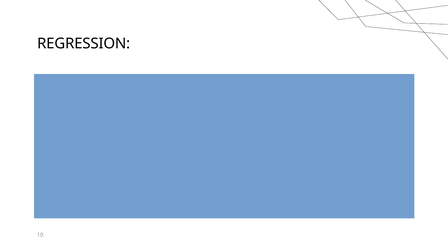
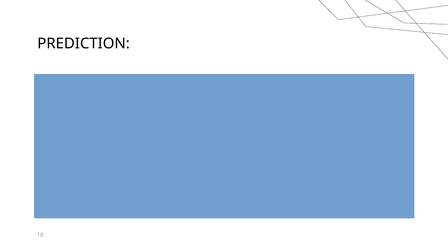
REGRESSION: REGRESSION -> PREDICTION
